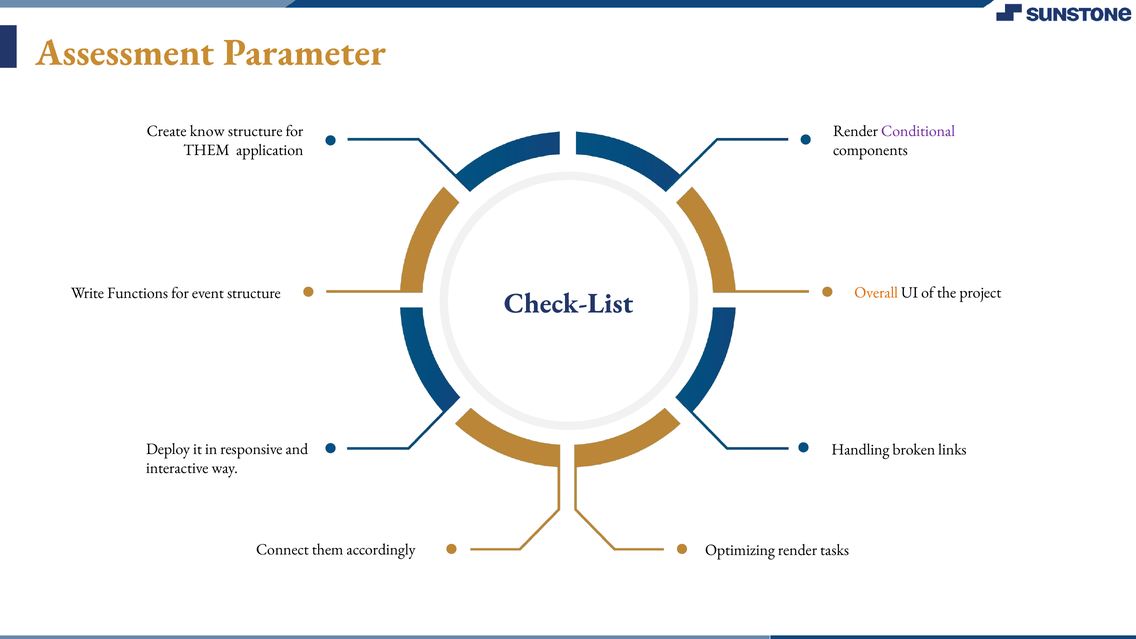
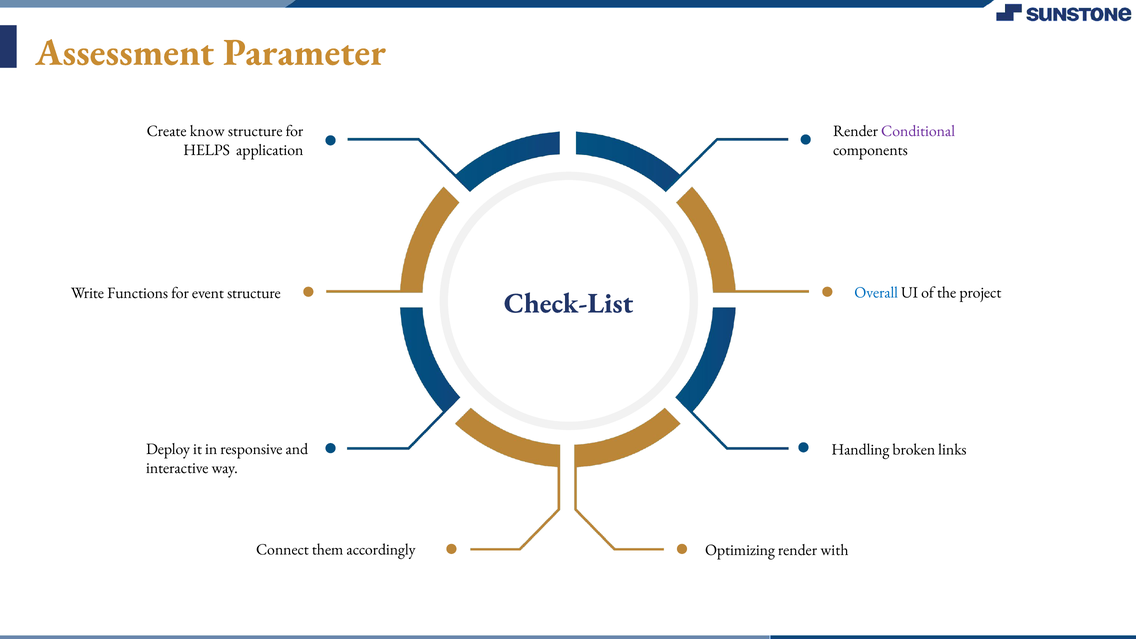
THEM at (207, 150): THEM -> HELPS
Overall colour: orange -> blue
tasks: tasks -> with
